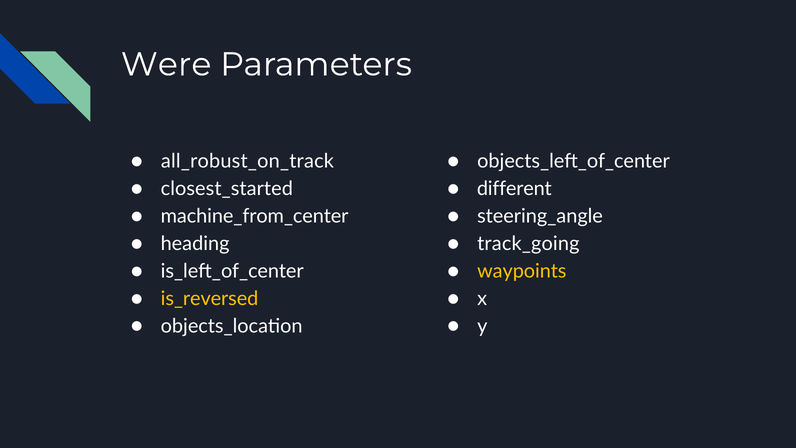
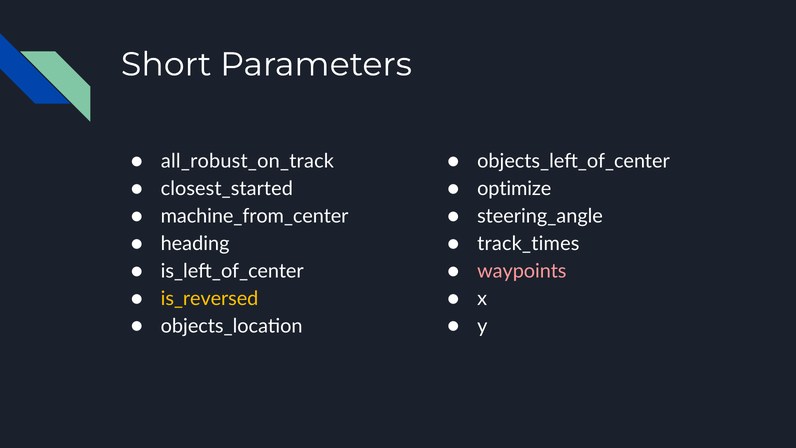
Were: Were -> Short
different: different -> optimize
track_going: track_going -> track_times
waypoints colour: yellow -> pink
